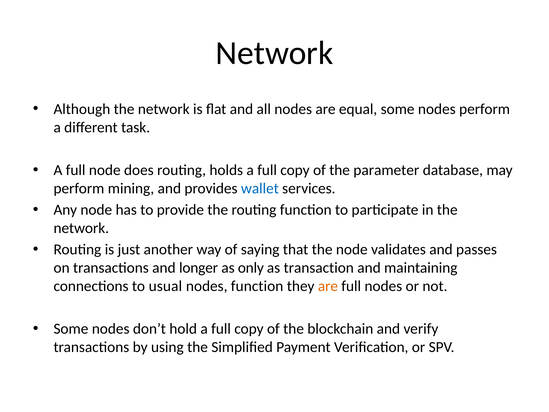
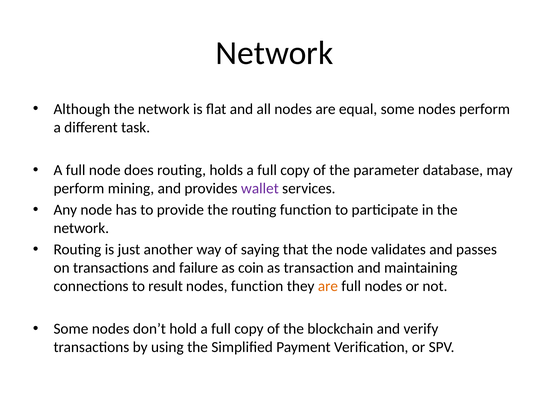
wallet colour: blue -> purple
longer: longer -> failure
only: only -> coin
usual: usual -> result
